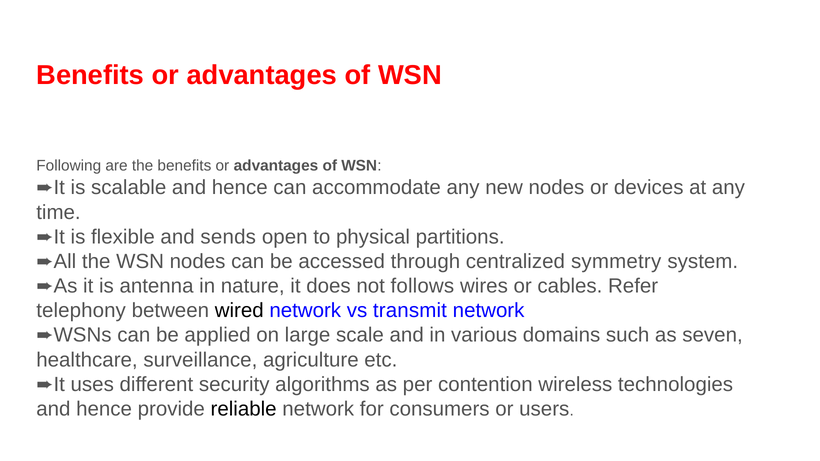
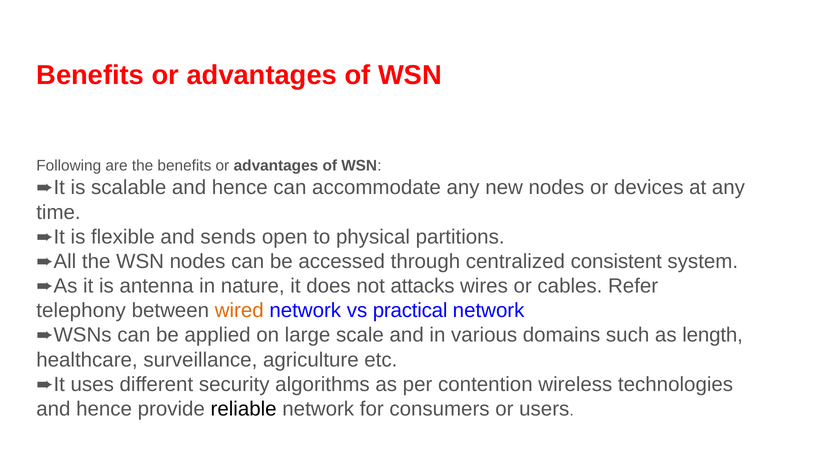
symmetry: symmetry -> consistent
follows: follows -> attacks
wired colour: black -> orange
transmit: transmit -> practical
seven: seven -> length
